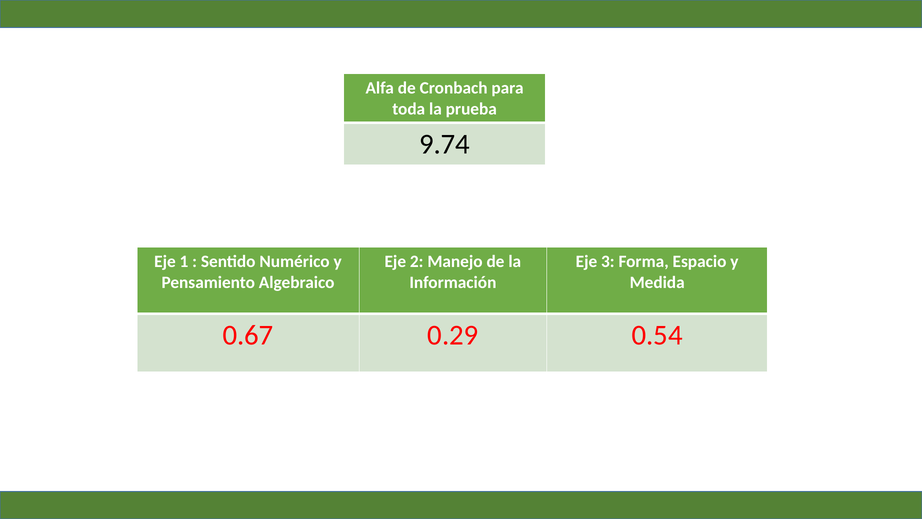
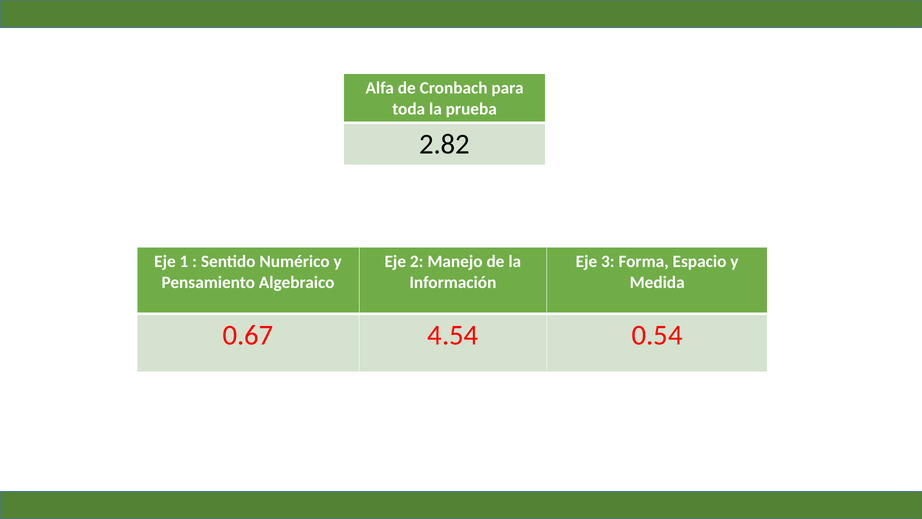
9.74: 9.74 -> 2.82
0.29: 0.29 -> 4.54
